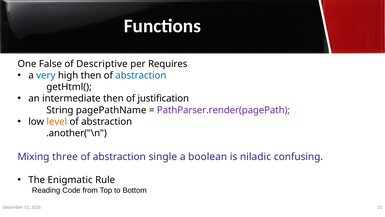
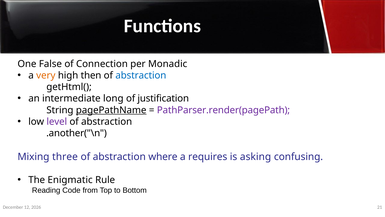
Descriptive: Descriptive -> Connection
Requires: Requires -> Monadic
very colour: blue -> orange
intermediate then: then -> long
pagePathName underline: none -> present
level colour: orange -> purple
single: single -> where
boolean: boolean -> requires
niladic: niladic -> asking
